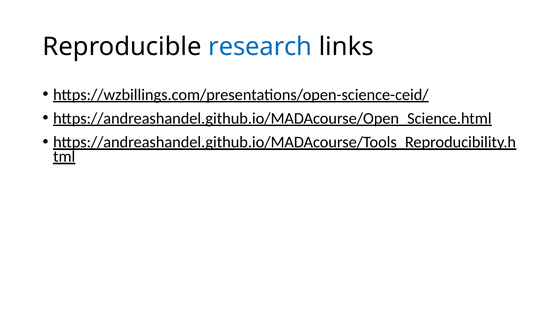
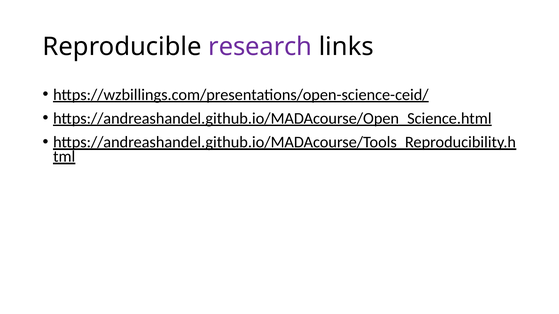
research colour: blue -> purple
